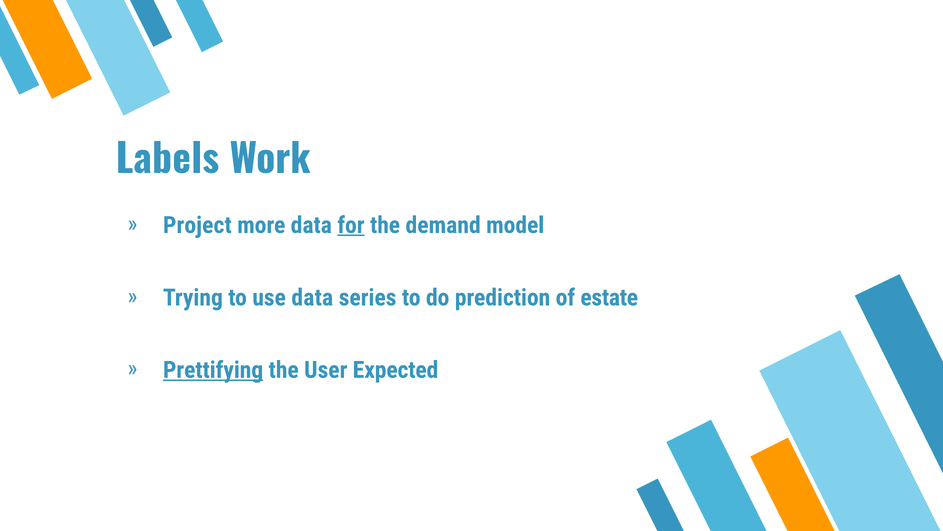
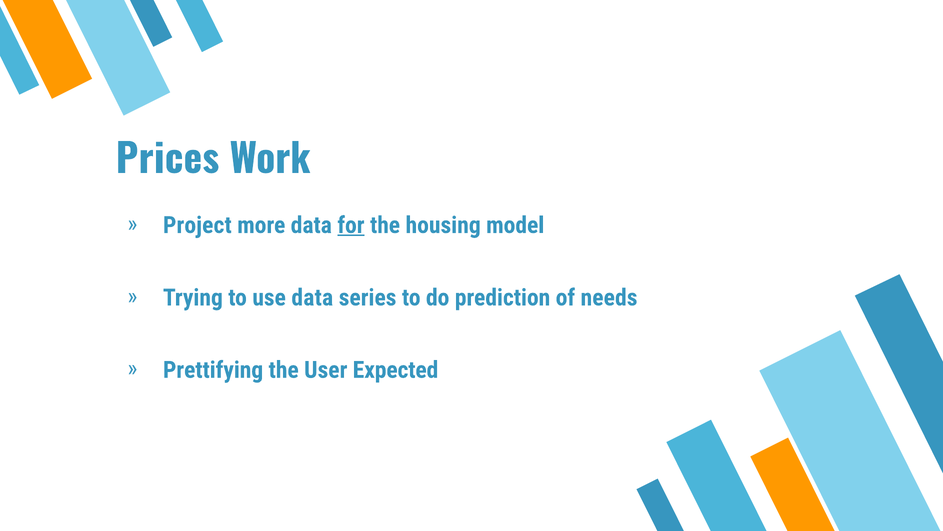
Labels: Labels -> Prices
demand: demand -> housing
estate: estate -> needs
Prettifying underline: present -> none
